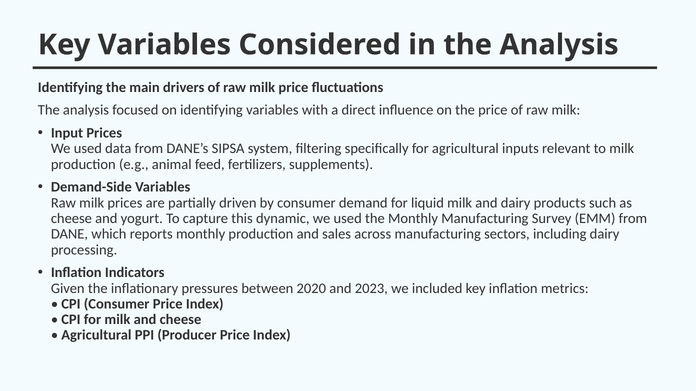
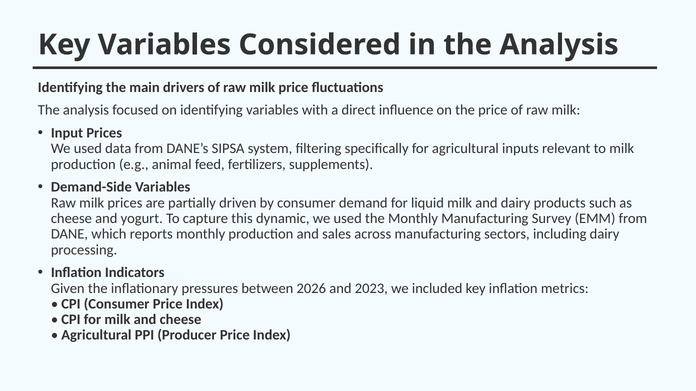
2020: 2020 -> 2026
